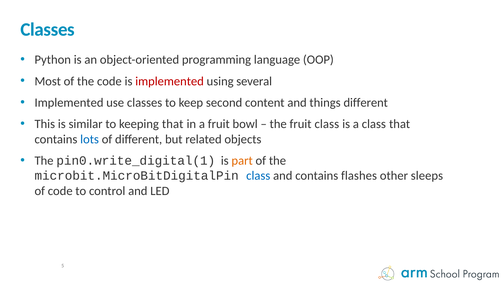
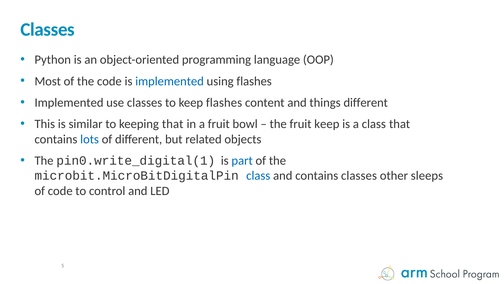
implemented at (170, 81) colour: red -> blue
using several: several -> flashes
keep second: second -> flashes
fruit class: class -> keep
part colour: orange -> blue
contains flashes: flashes -> classes
